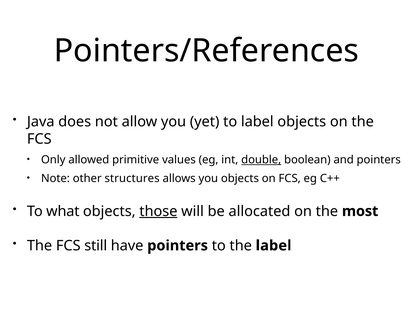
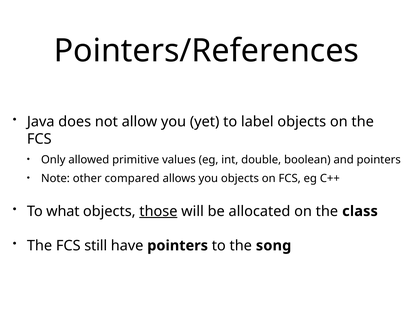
double underline: present -> none
structures: structures -> compared
most: most -> class
the label: label -> song
